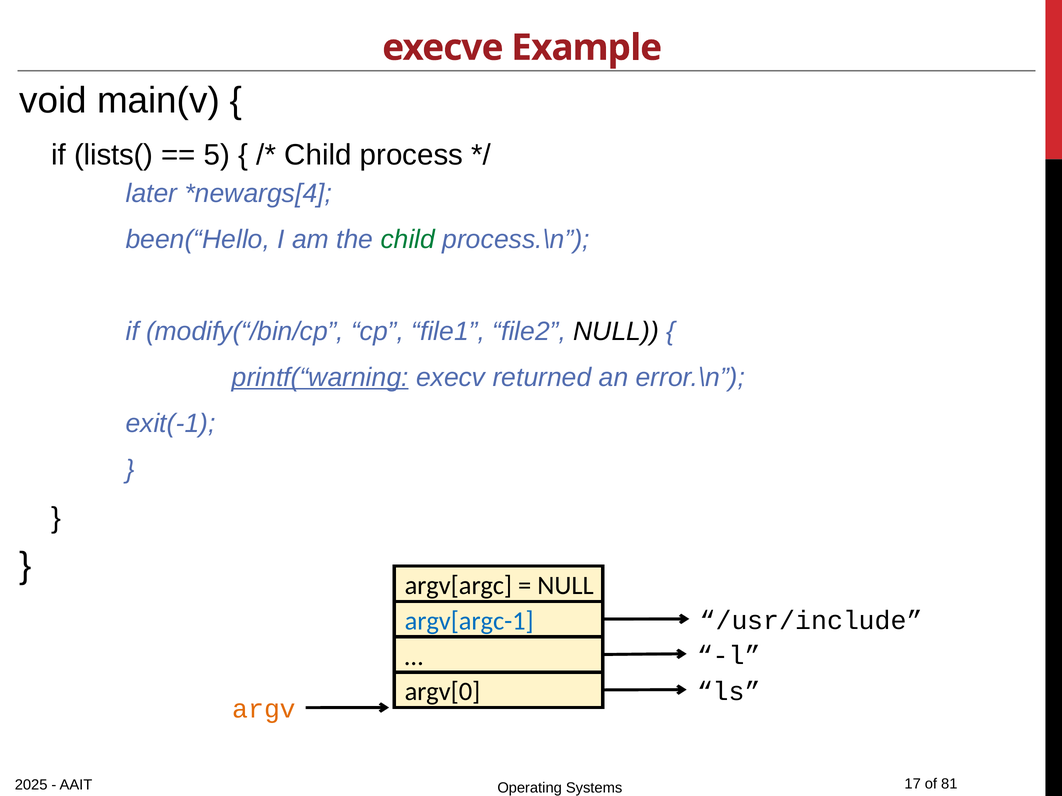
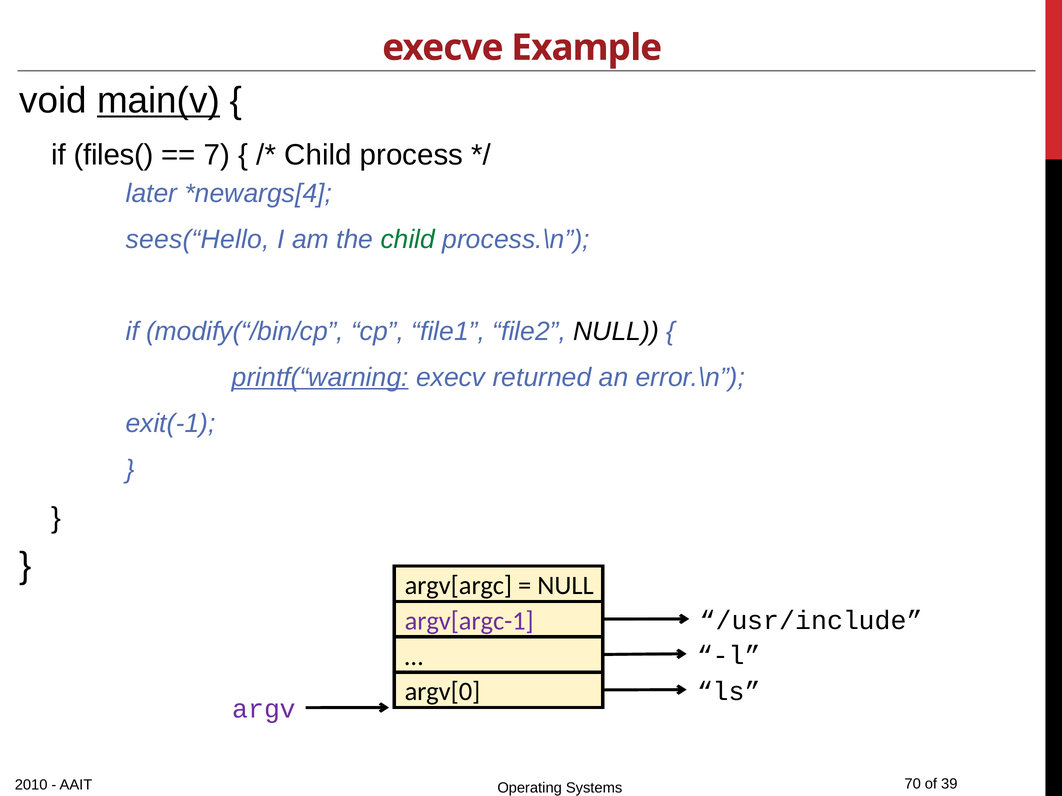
main(v underline: none -> present
lists(: lists( -> files(
5: 5 -> 7
been(“Hello: been(“Hello -> sees(“Hello
argv[argc-1 colour: blue -> purple
argv colour: orange -> purple
2025: 2025 -> 2010
17: 17 -> 70
81: 81 -> 39
